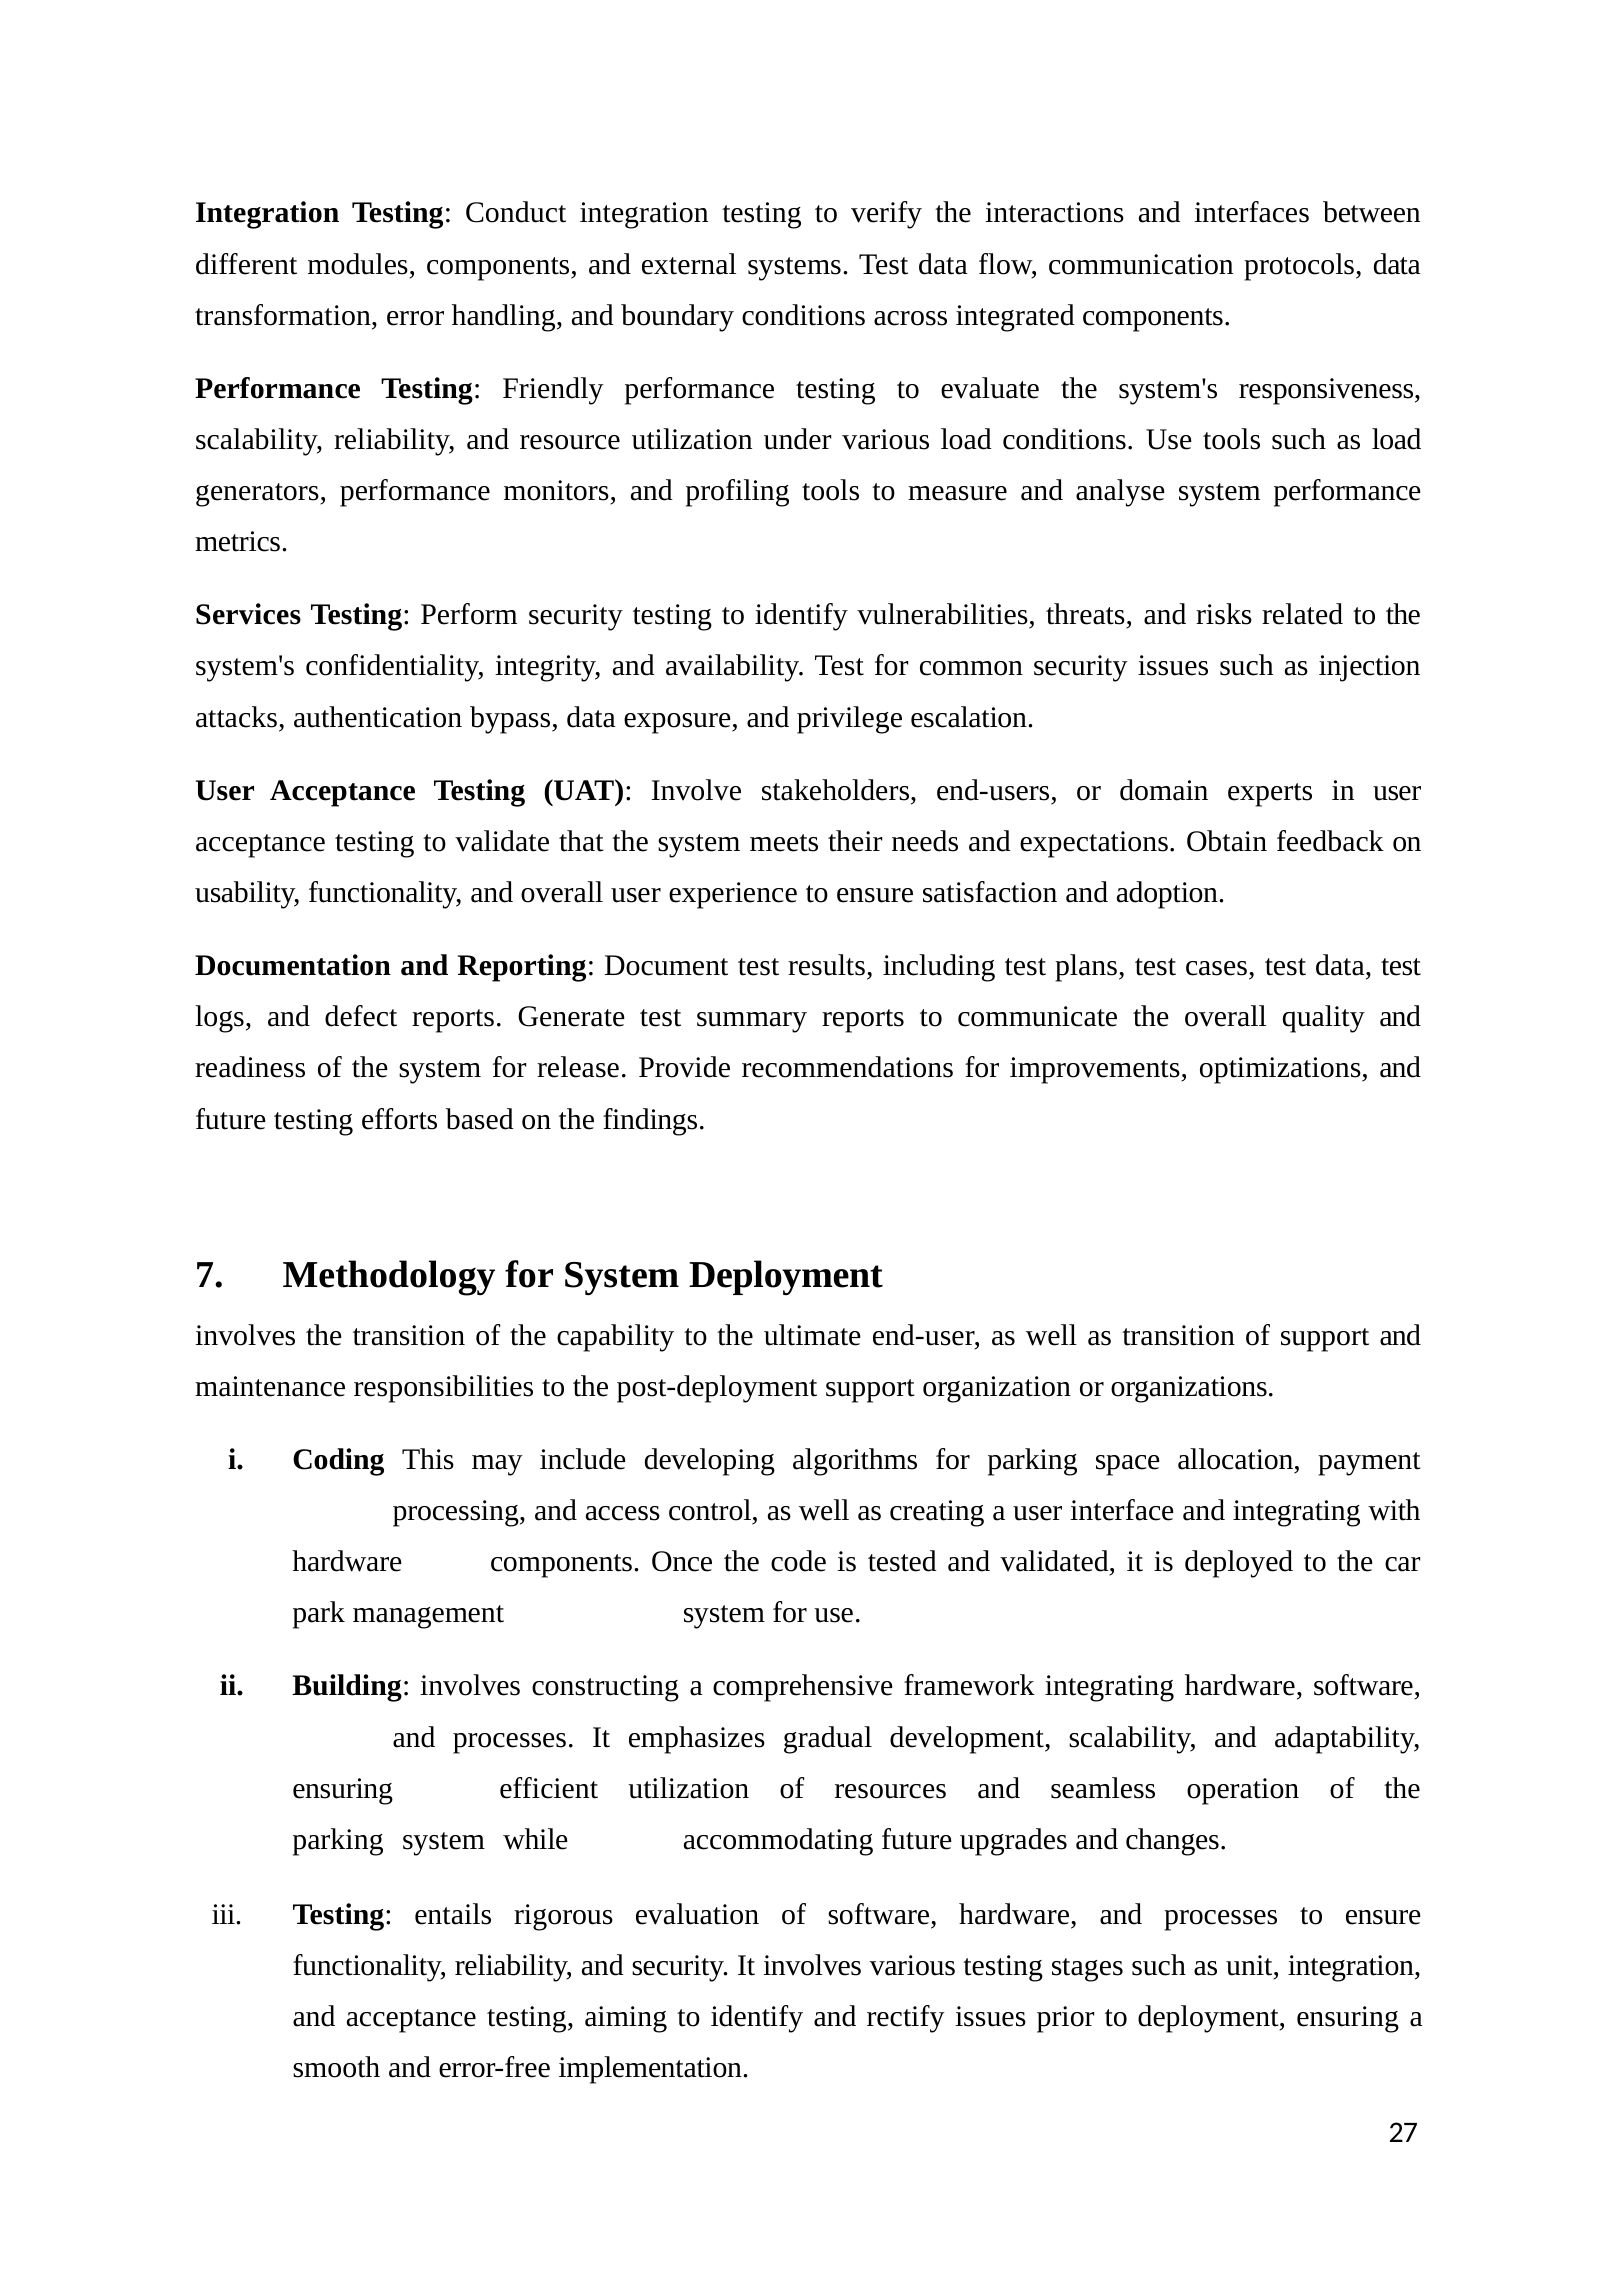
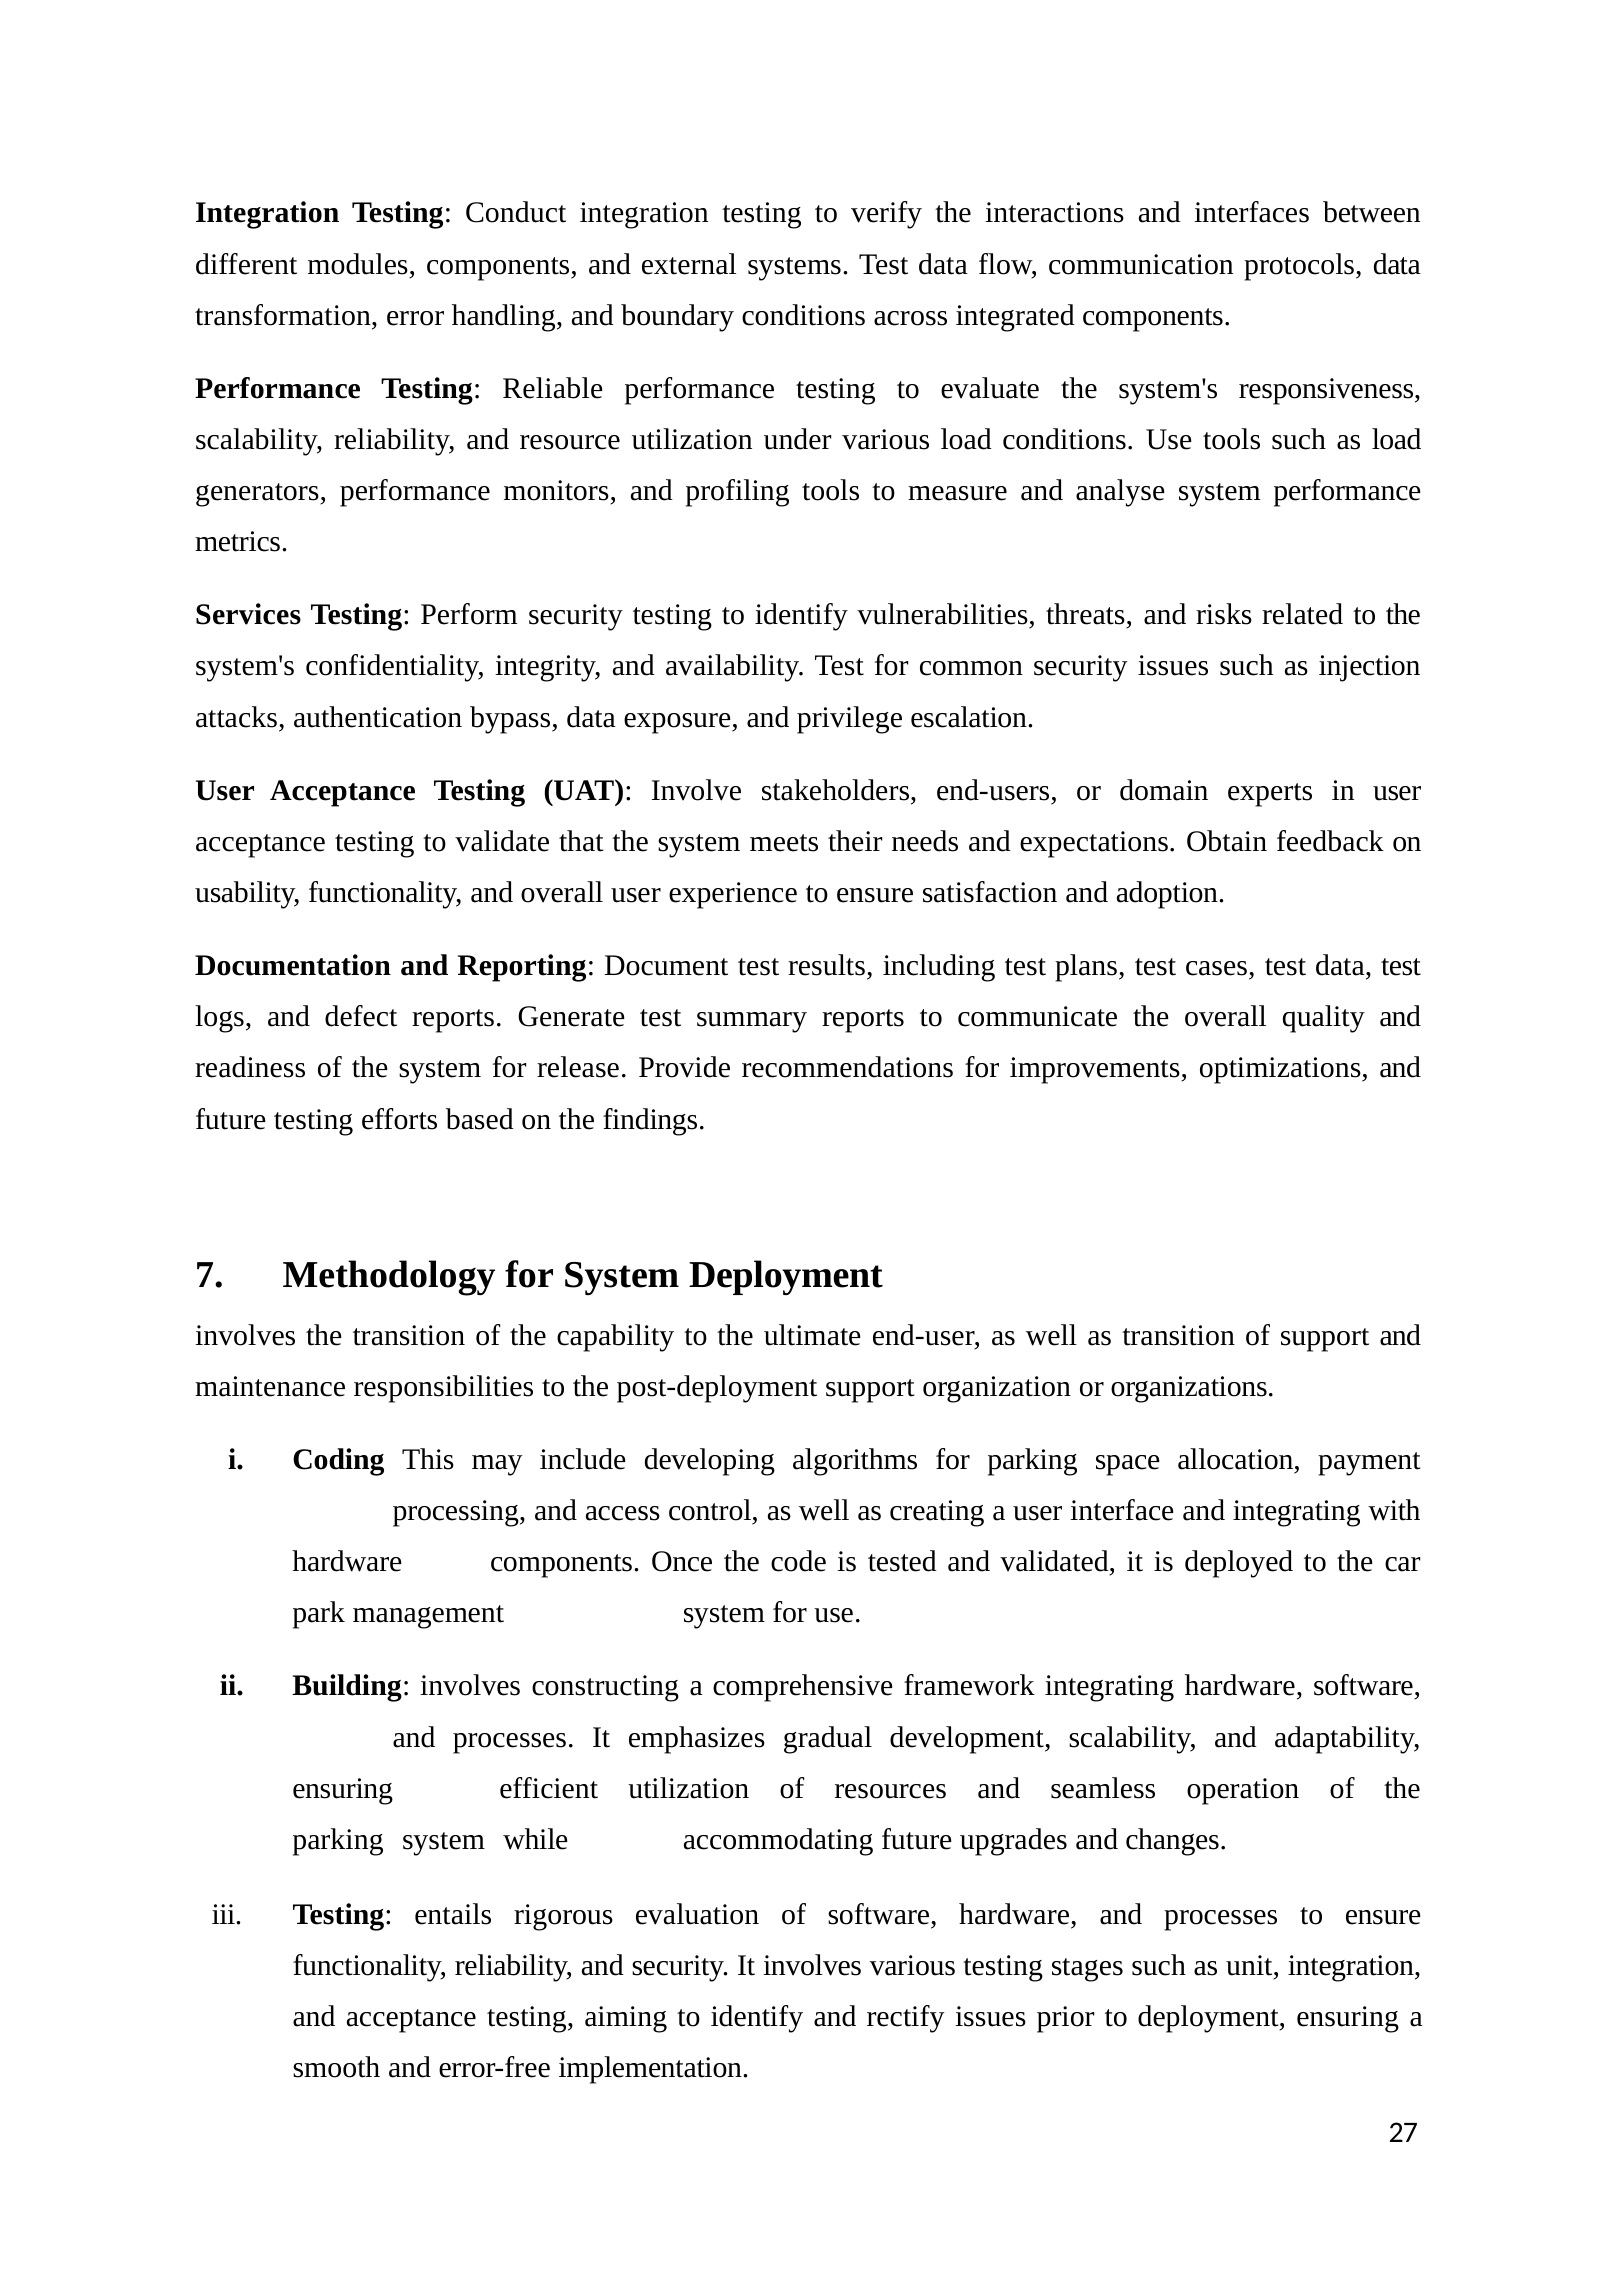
Friendly: Friendly -> Reliable
